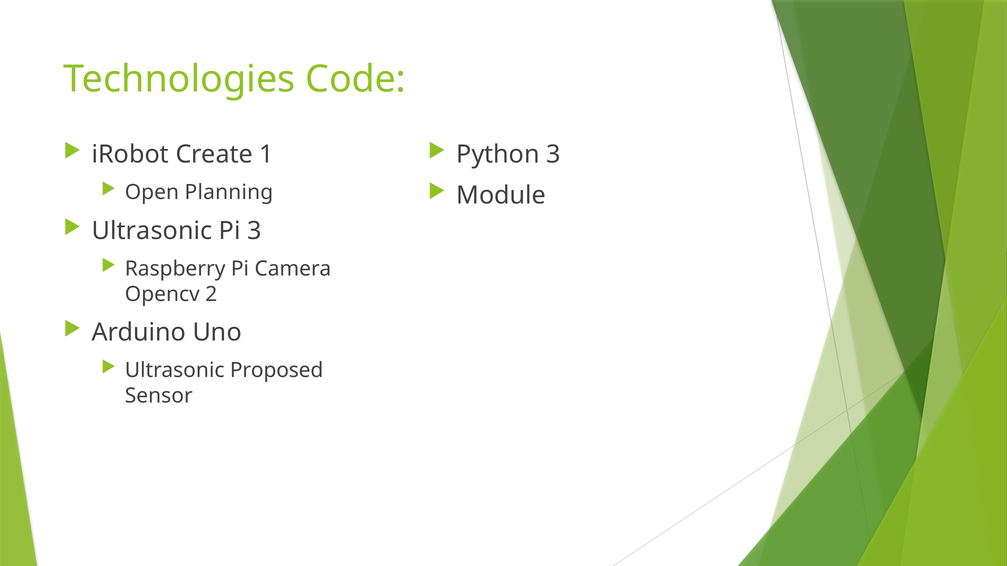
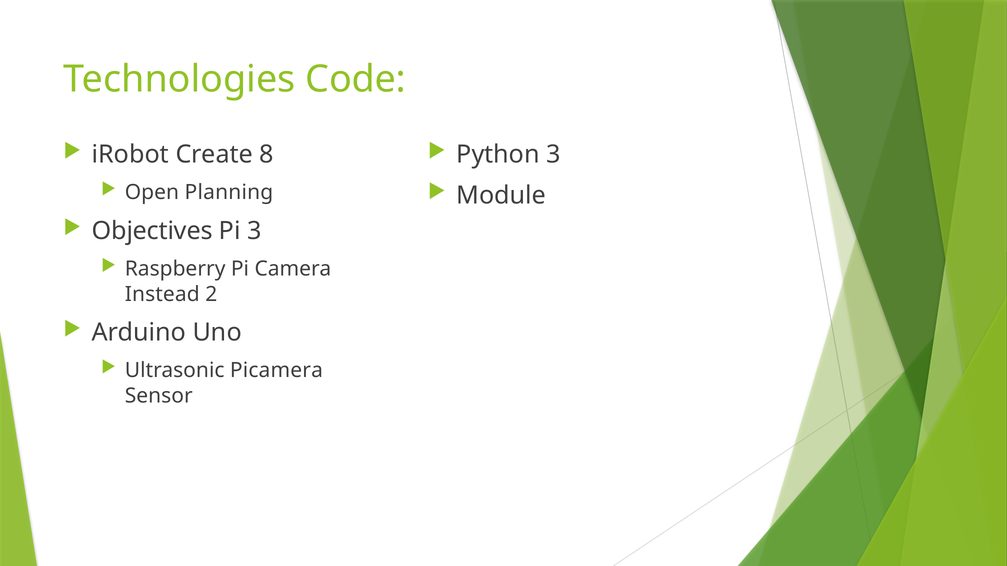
1: 1 -> 8
Ultrasonic at (152, 231): Ultrasonic -> Objectives
Opencv: Opencv -> Instead
Proposed: Proposed -> Picamera
